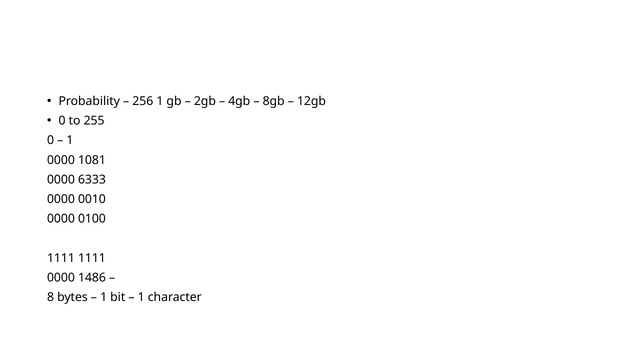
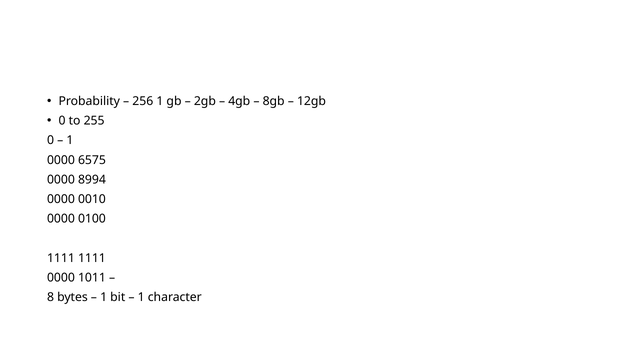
1081: 1081 -> 6575
6333: 6333 -> 8994
1486: 1486 -> 1011
